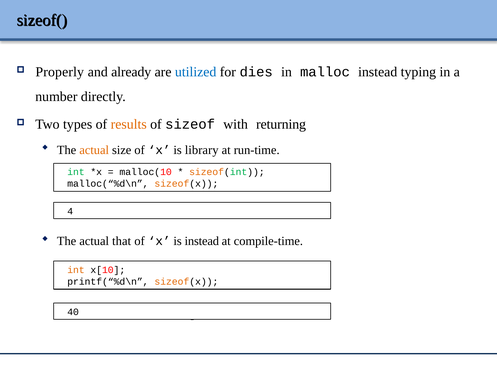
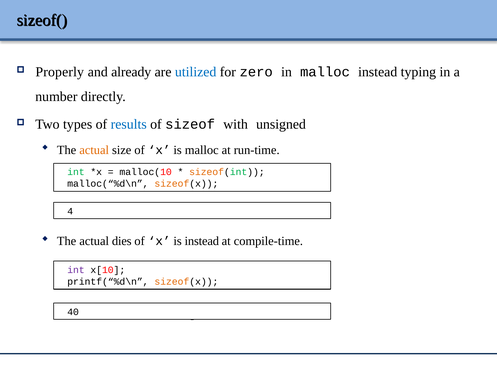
dies: dies -> zero
results colour: orange -> blue
returning: returning -> unsigned
is library: library -> malloc
that: that -> dies
int at (76, 270) colour: orange -> purple
